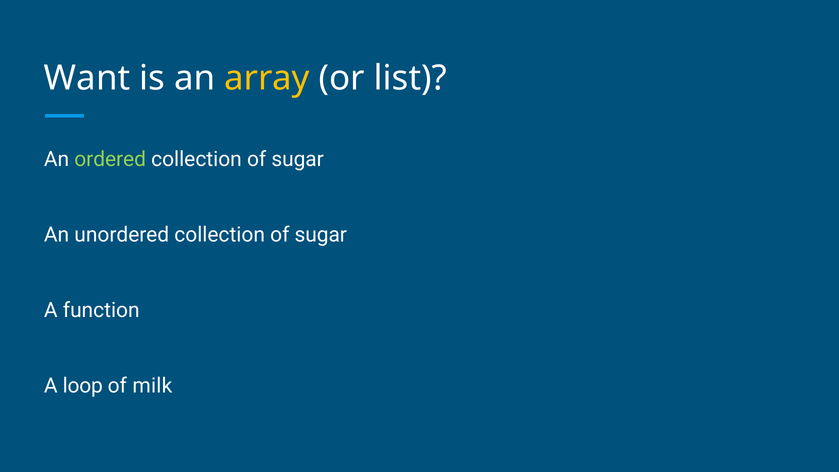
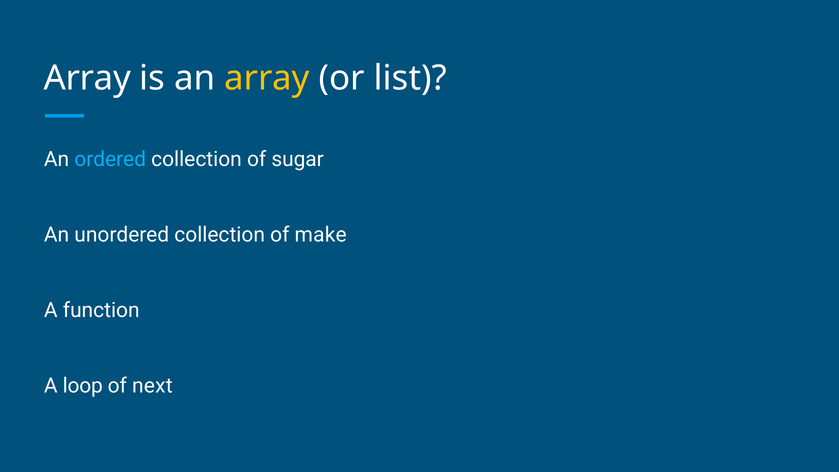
Want at (87, 78): Want -> Array
ordered colour: light green -> light blue
unordered collection of sugar: sugar -> make
milk: milk -> next
